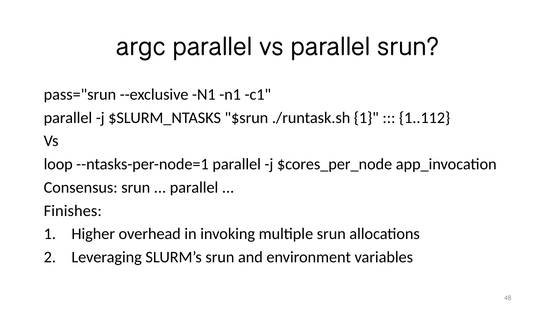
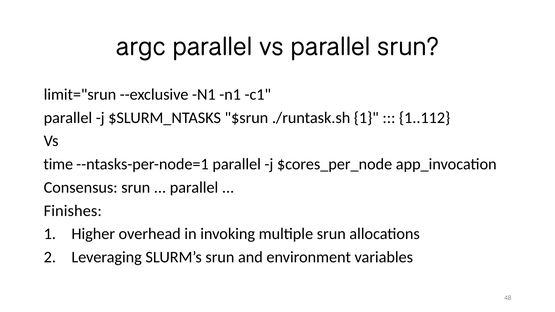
pass="srun: pass="srun -> limit="srun
loop: loop -> time
